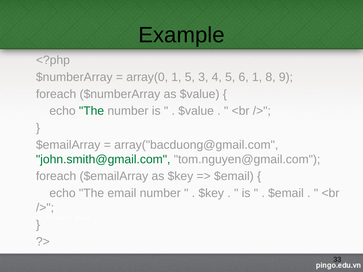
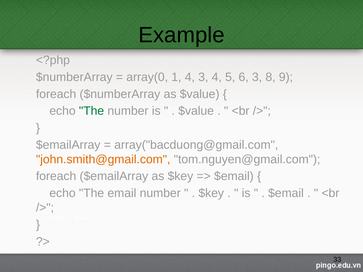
1 5: 5 -> 4
6 1: 1 -> 3
john.smith@gmail.com colour: green -> orange
